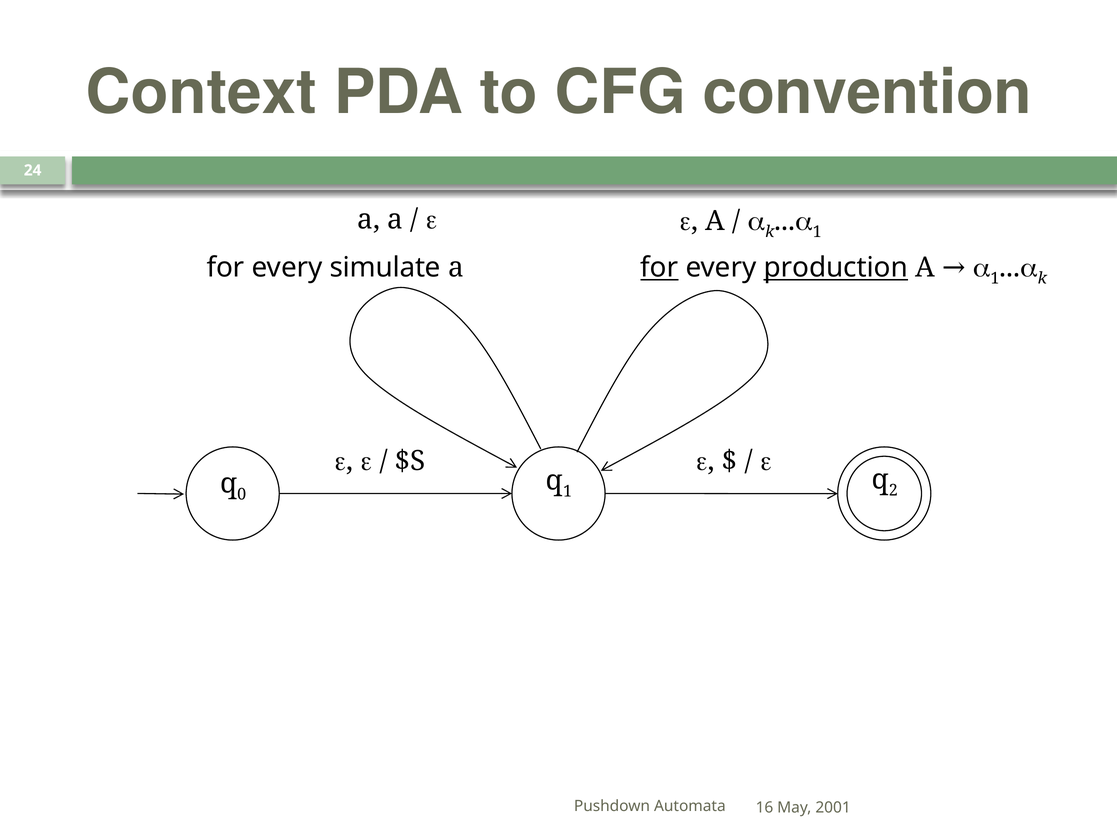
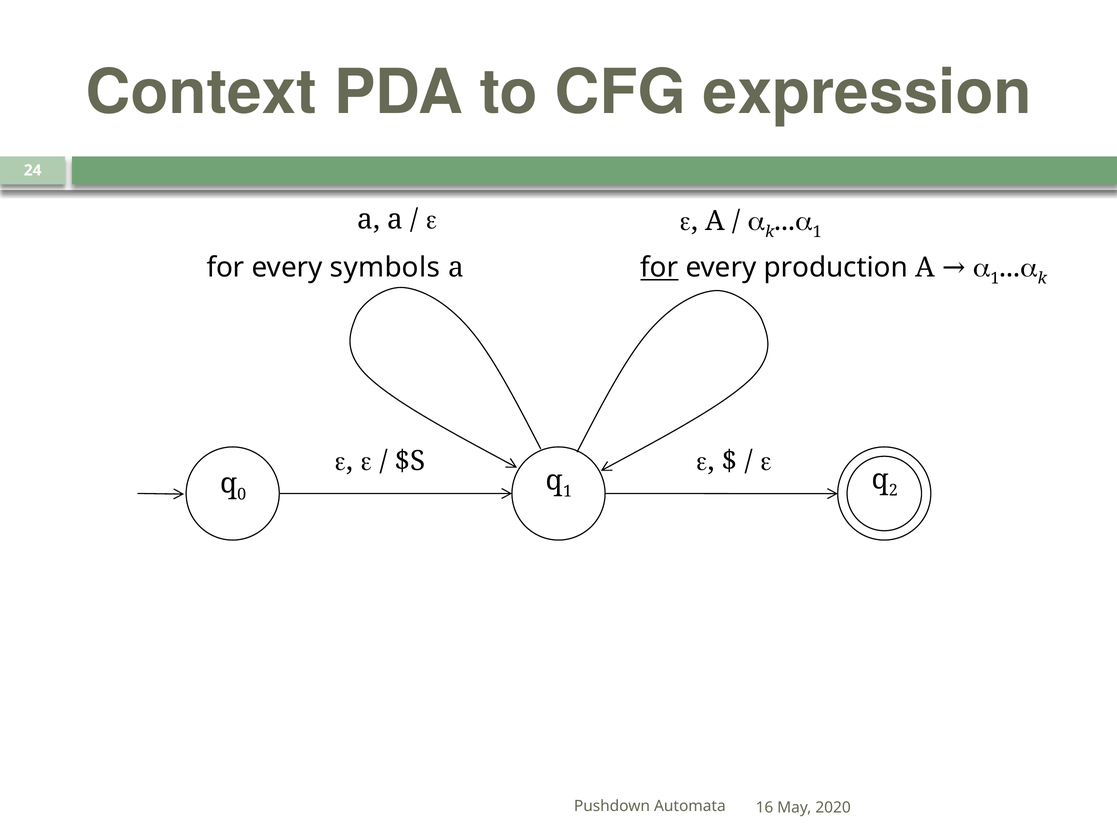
convention: convention -> expression
simulate: simulate -> symbols
production underline: present -> none
2001: 2001 -> 2020
